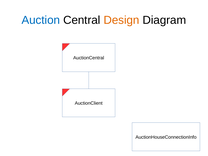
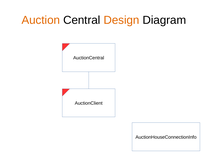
Auction colour: blue -> orange
